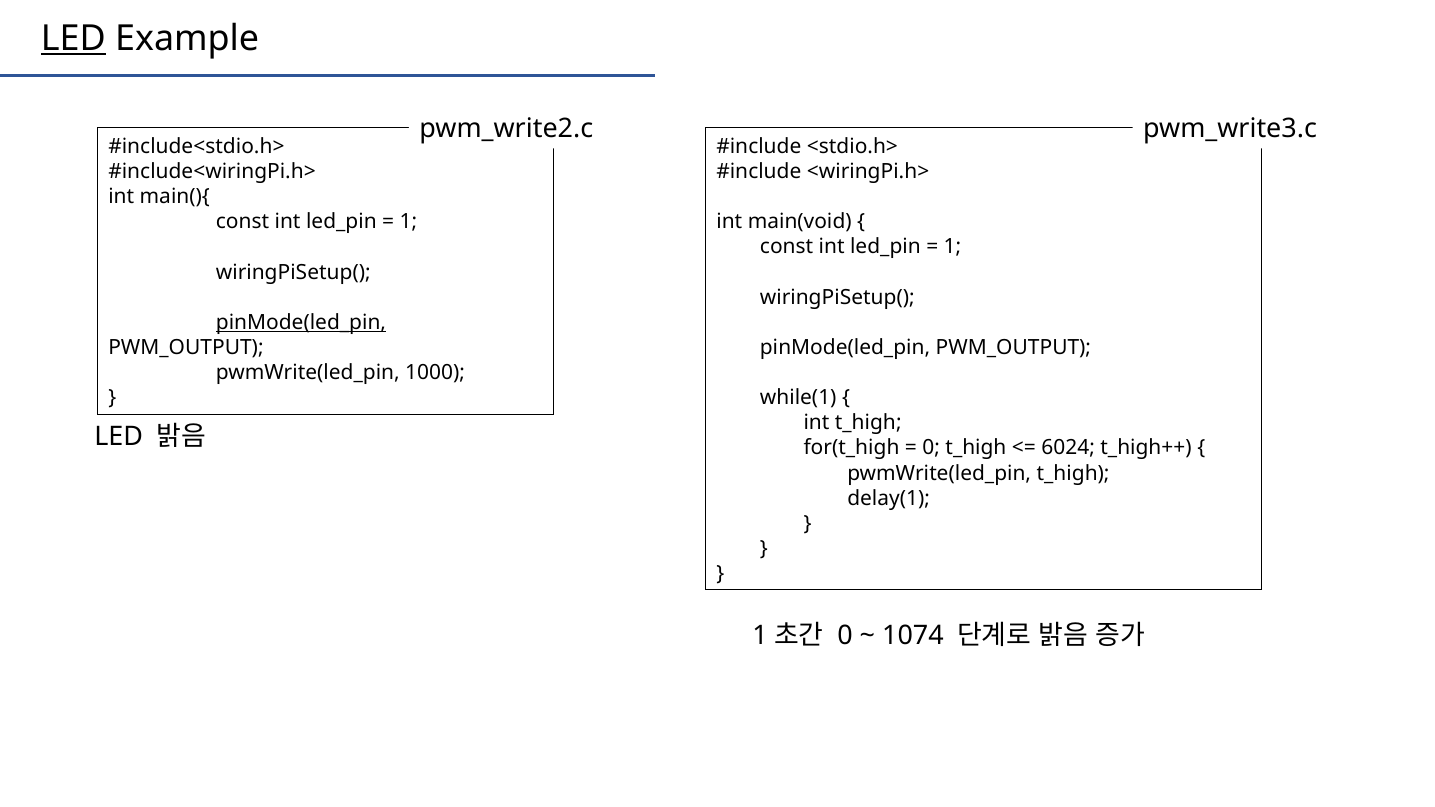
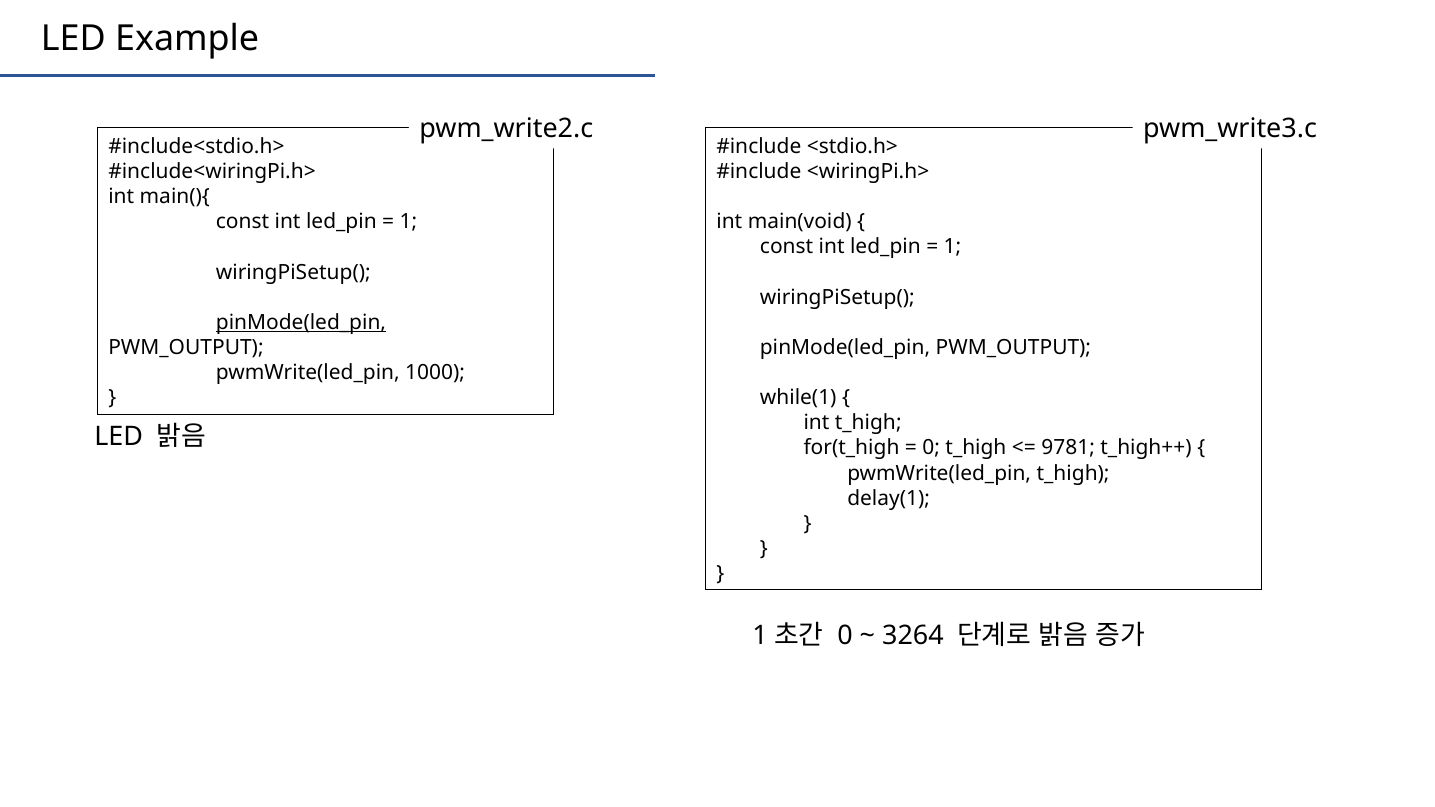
LED at (73, 38) underline: present -> none
6024: 6024 -> 9781
1074: 1074 -> 3264
